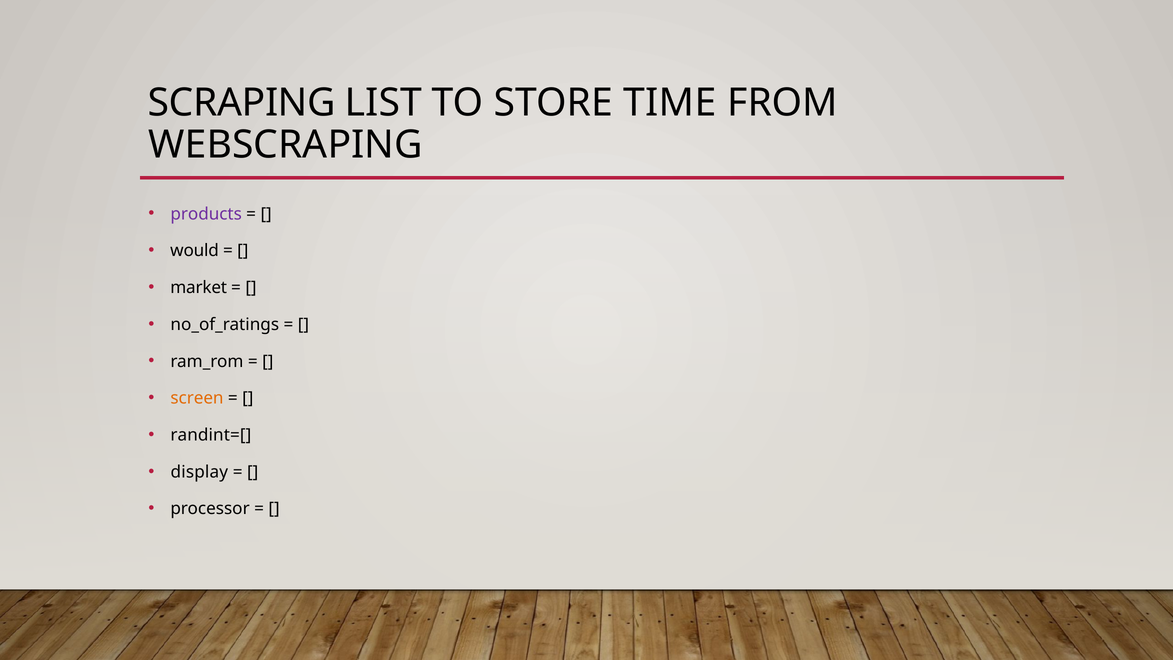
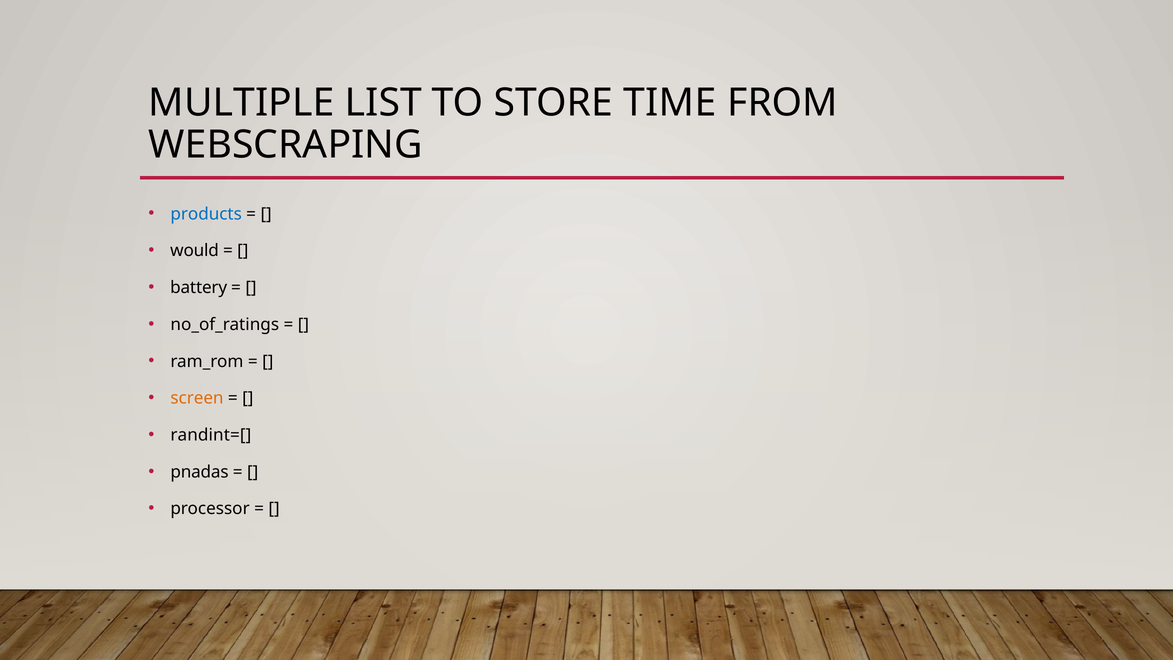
SCRAPING: SCRAPING -> MULTIPLE
products colour: purple -> blue
market: market -> battery
display: display -> pnadas
